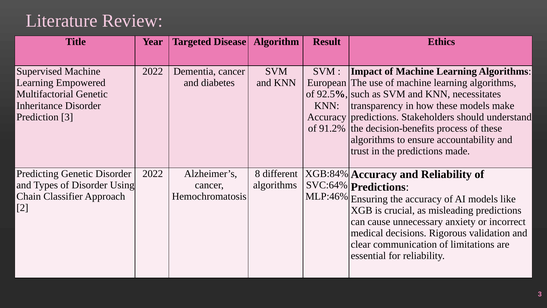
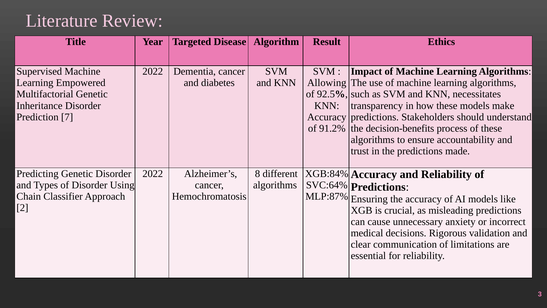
European: European -> Allowing
Prediction 3: 3 -> 7
MLP:46%: MLP:46% -> MLP:87%
